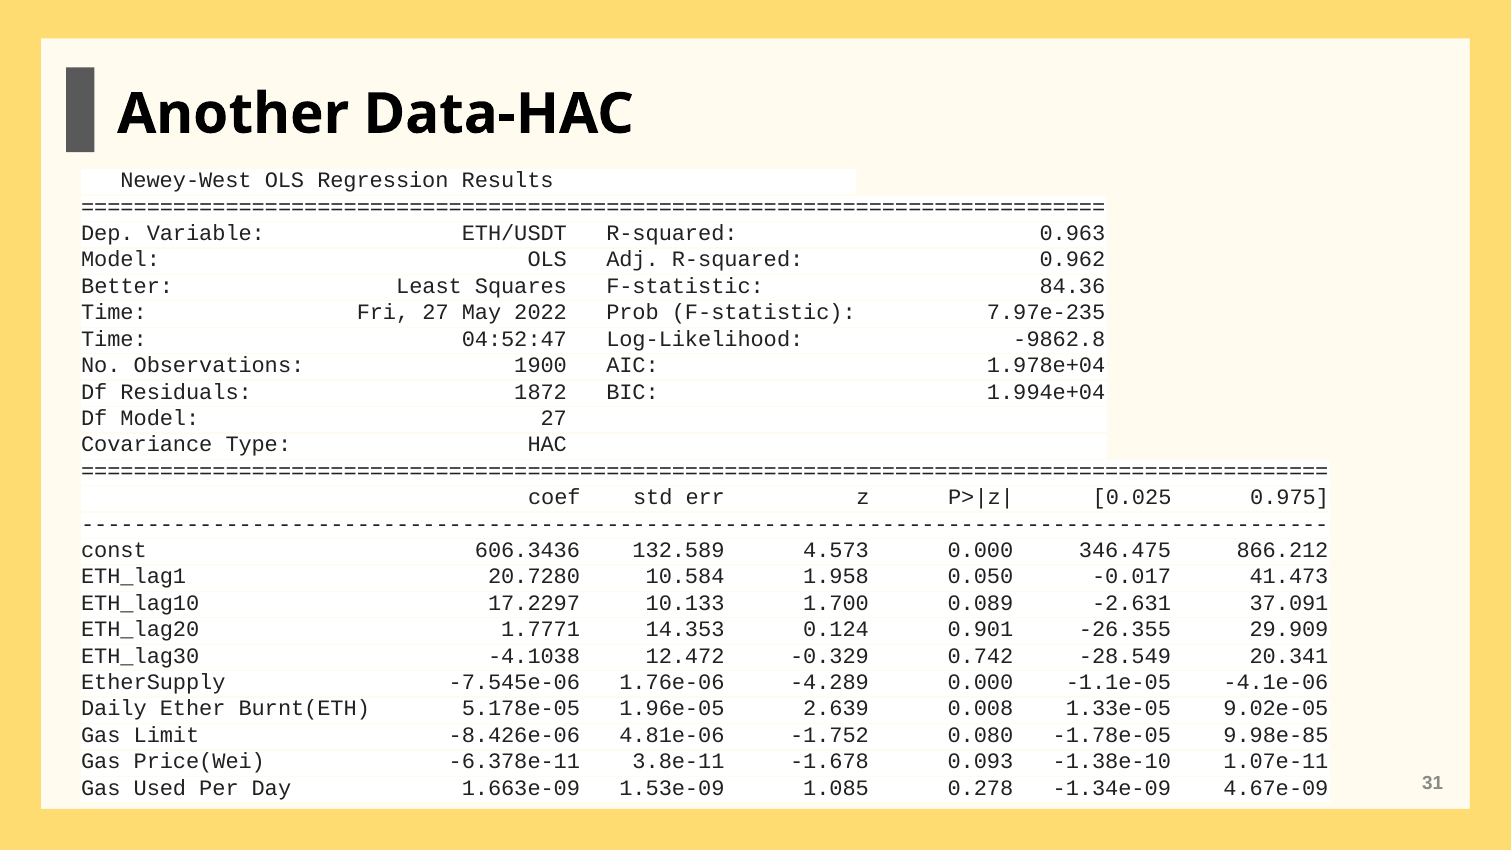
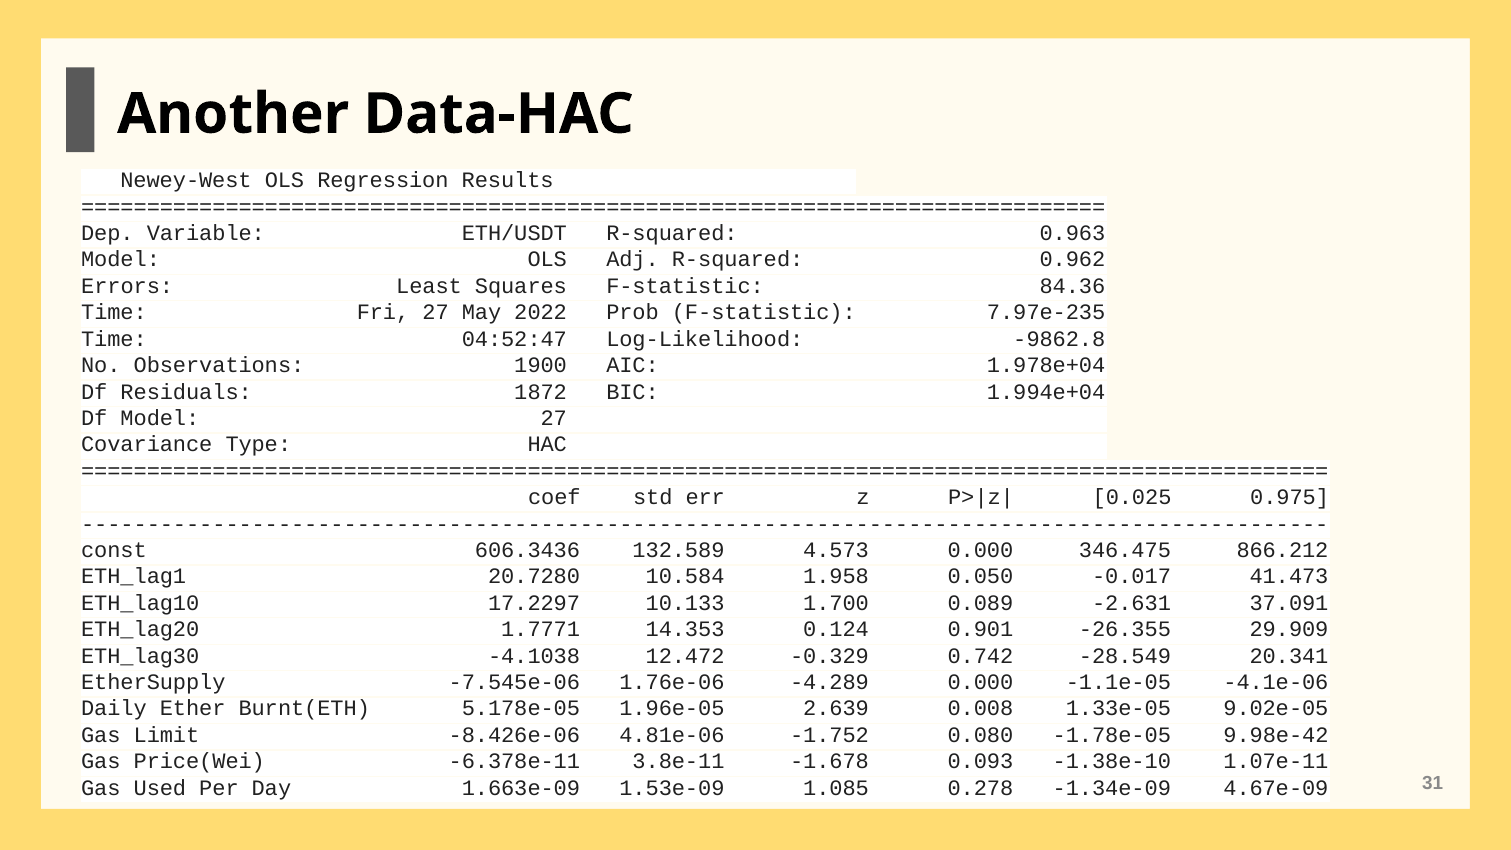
Better: Better -> Errors
9.98e-85: 9.98e-85 -> 9.98e-42
